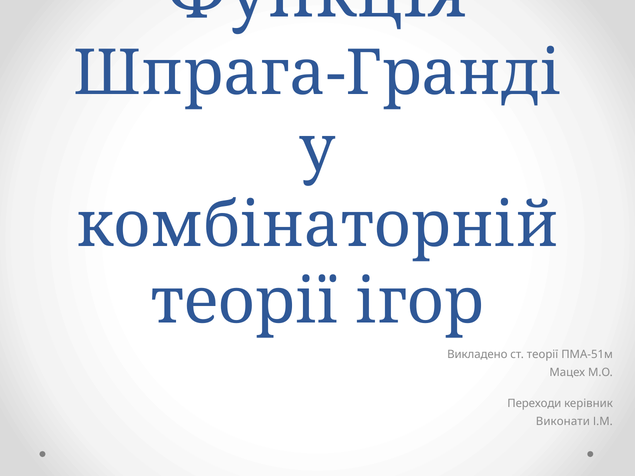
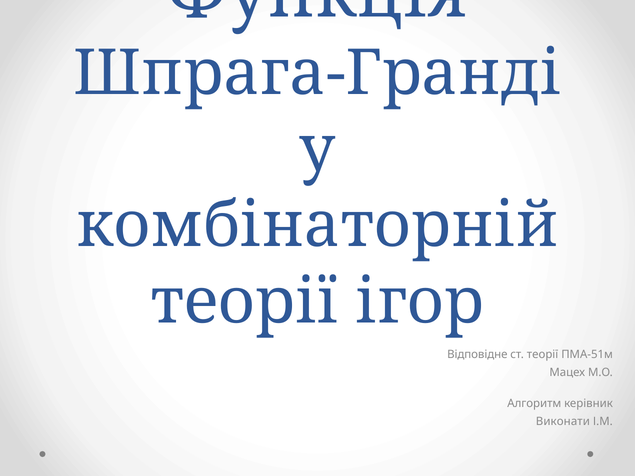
Викладено: Викладено -> Відповідне
Переходи: Переходи -> Алгоритм
